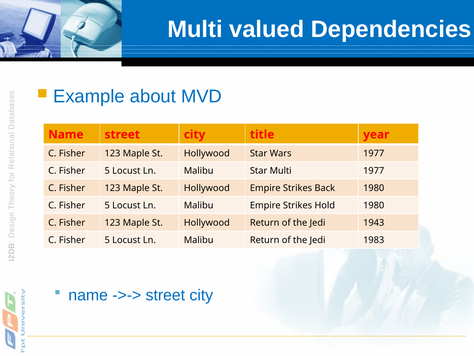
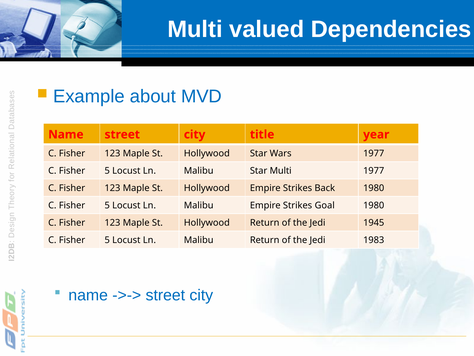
Hold: Hold -> Goal
1943: 1943 -> 1945
